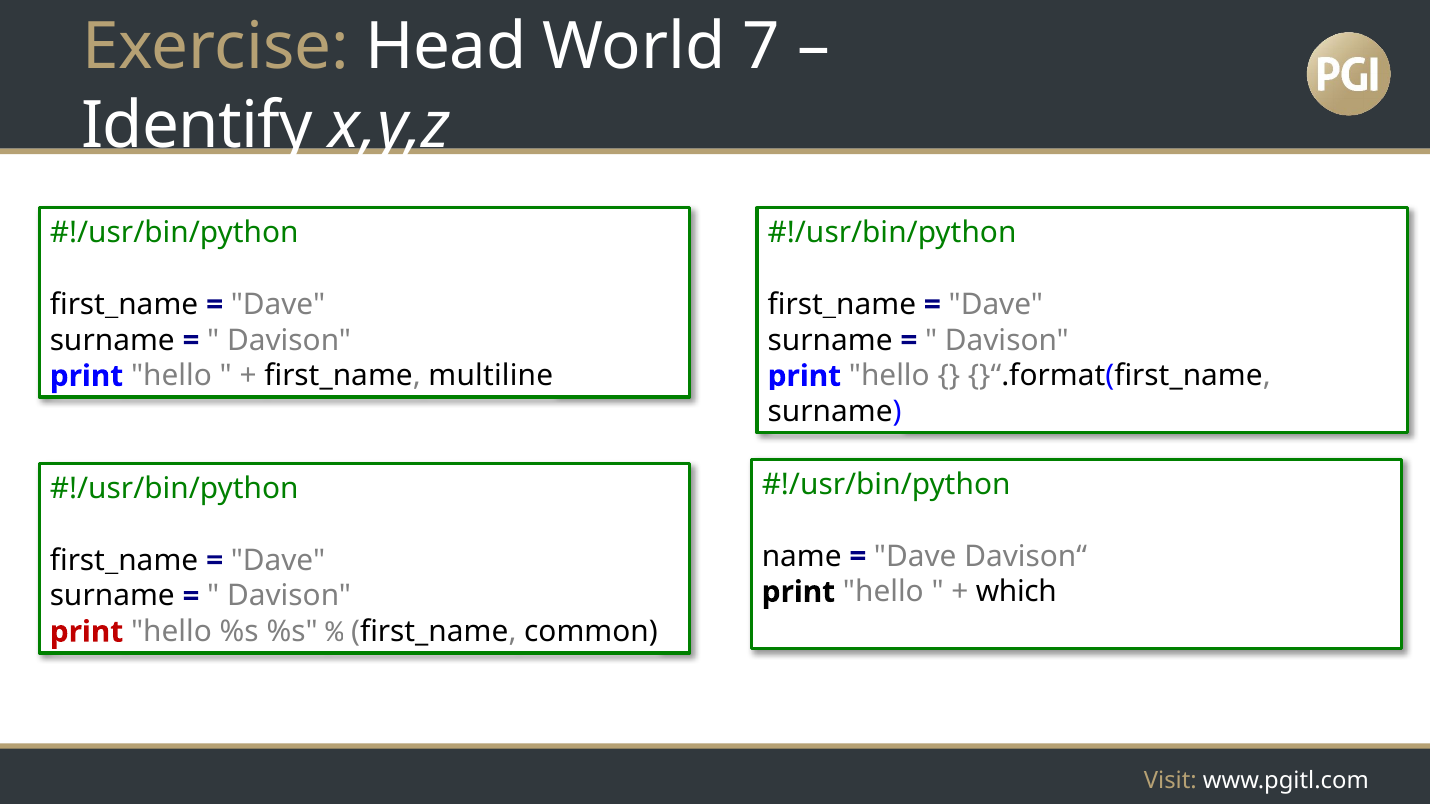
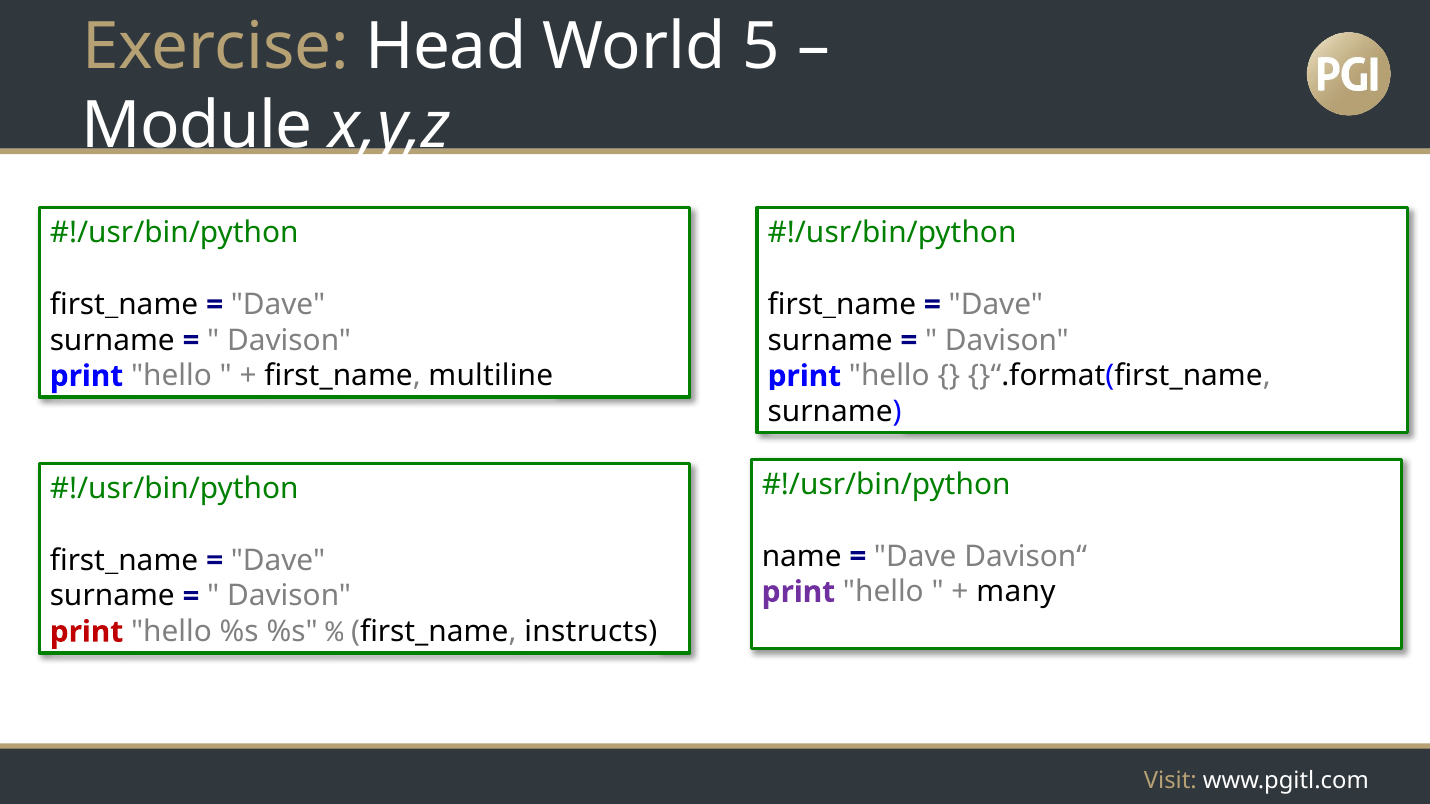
7: 7 -> 5
Identify: Identify -> Module
print at (798, 592) colour: black -> purple
which: which -> many
common: common -> instructs
